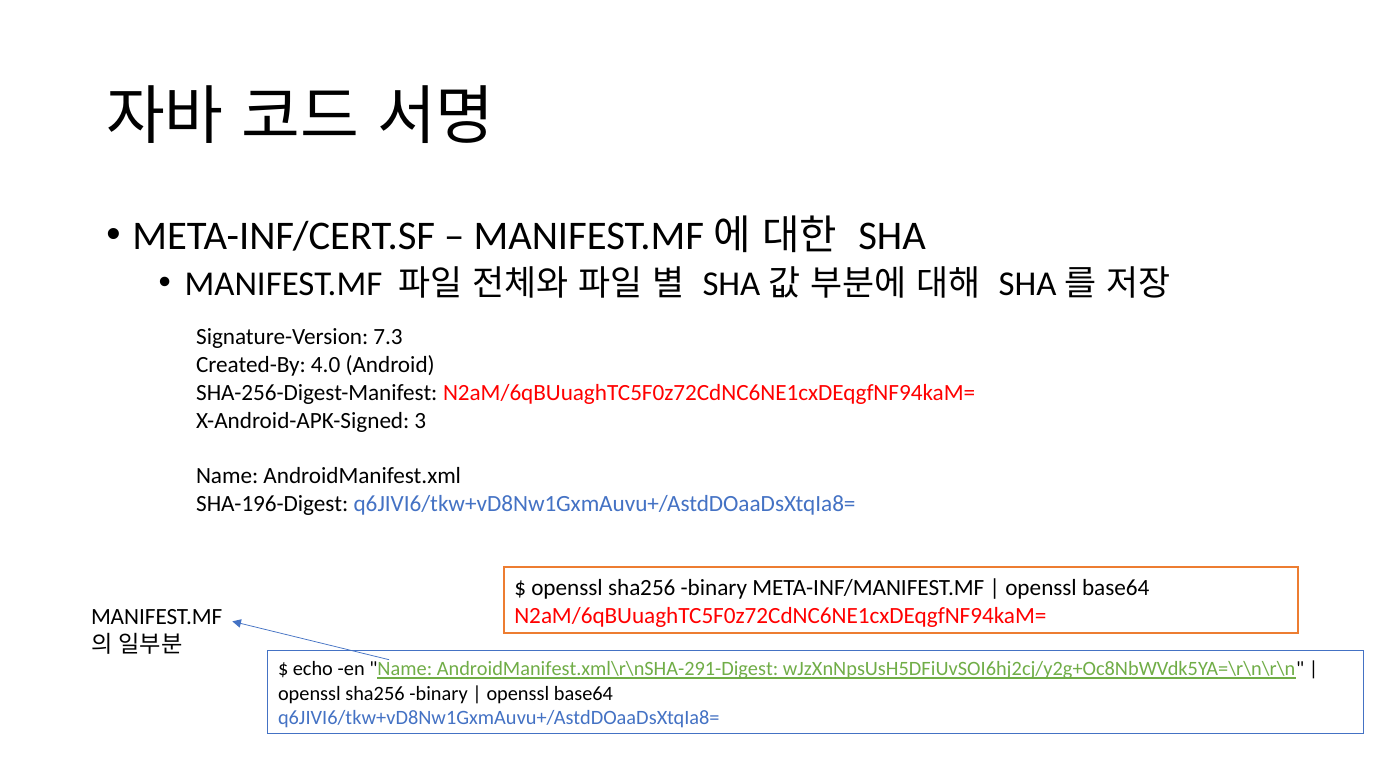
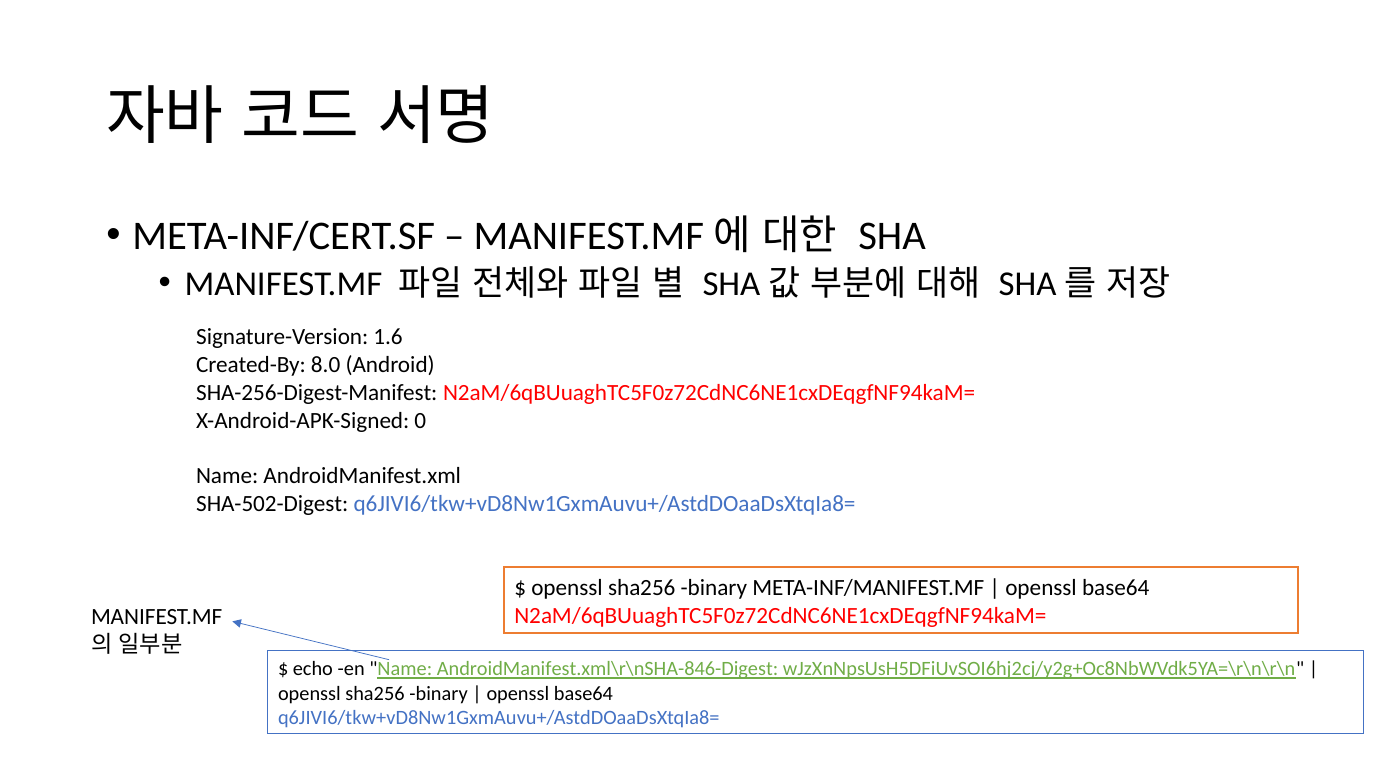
7.3: 7.3 -> 1.6
4.0: 4.0 -> 8.0
3: 3 -> 0
SHA-196-Digest: SHA-196-Digest -> SHA-502-Digest
AndroidManifest.xml\r\nSHA-291-Digest: AndroidManifest.xml\r\nSHA-291-Digest -> AndroidManifest.xml\r\nSHA-846-Digest
